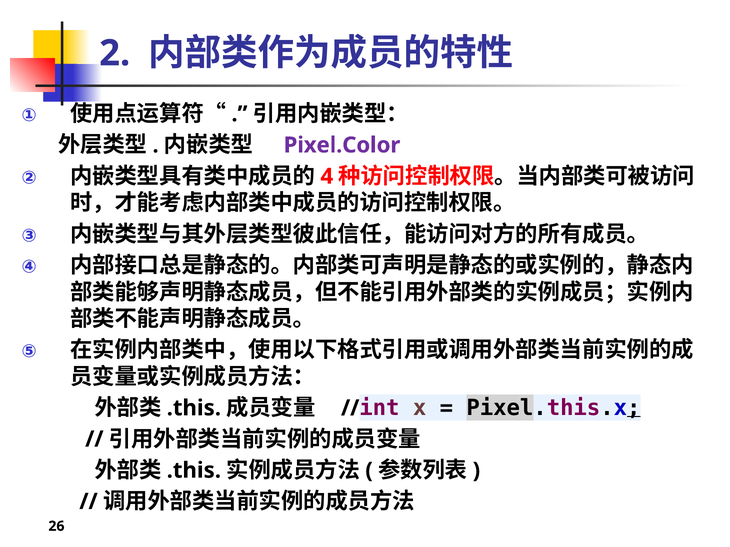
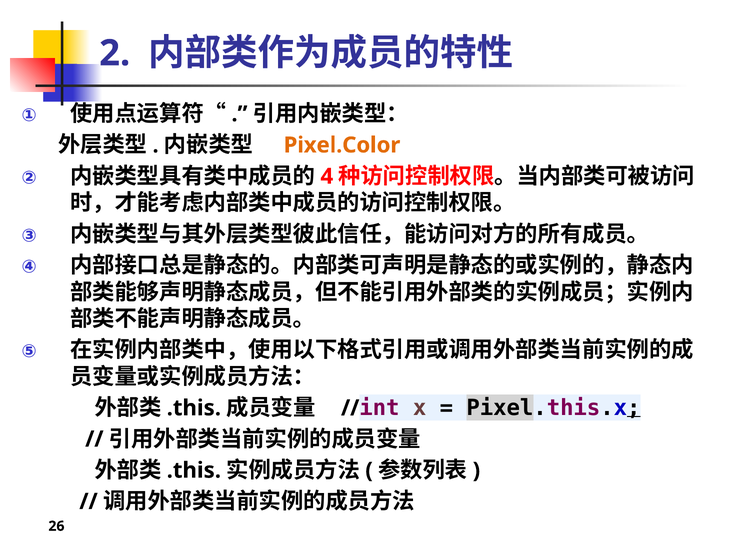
Pixel.Color colour: purple -> orange
